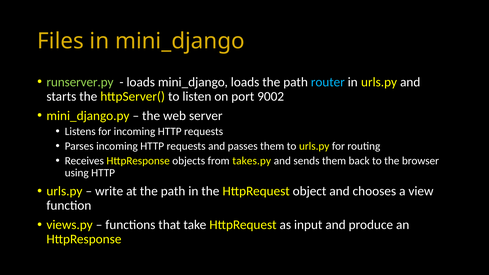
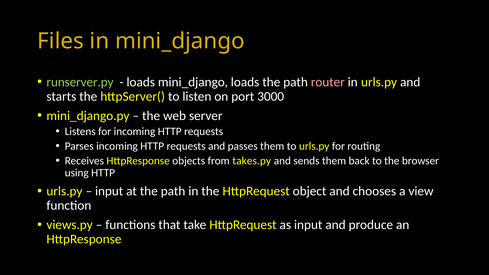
router colour: light blue -> pink
9002: 9002 -> 3000
write at (109, 191): write -> input
